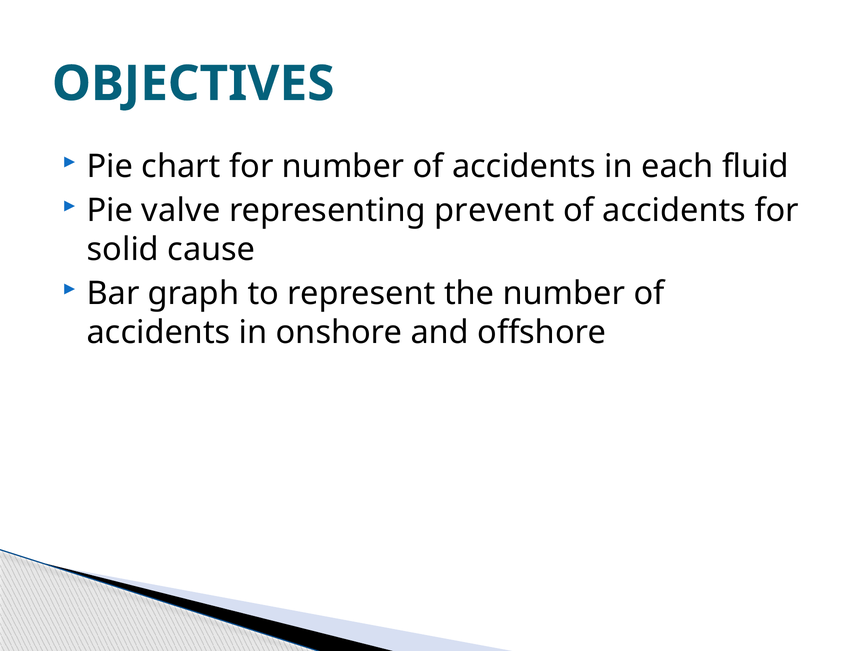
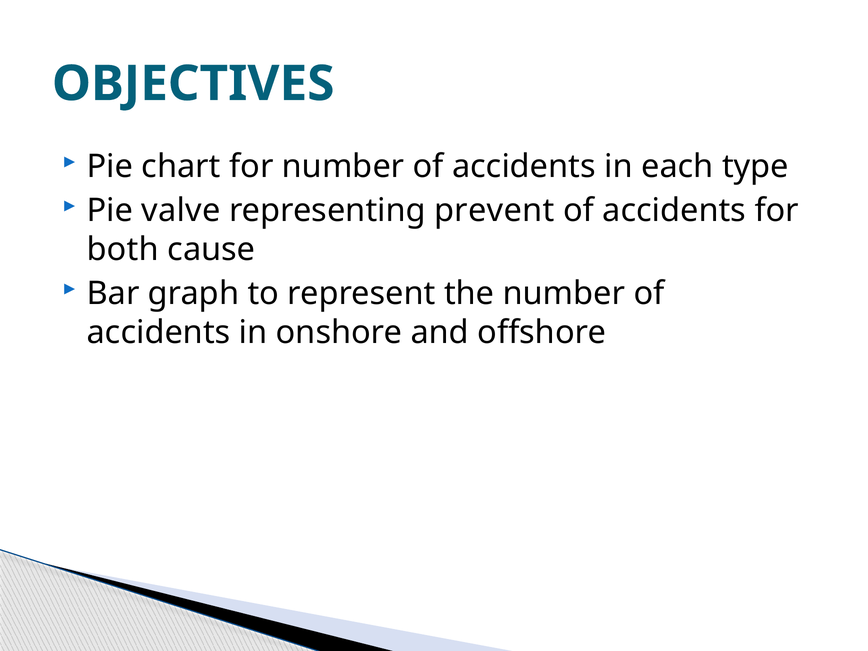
fluid: fluid -> type
solid: solid -> both
